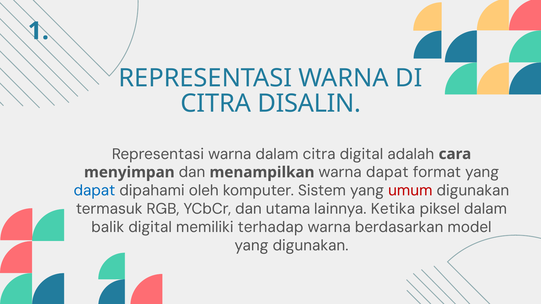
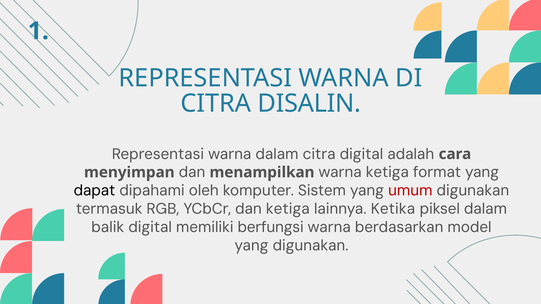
warna dapat: dapat -> ketiga
dapat at (94, 191) colour: blue -> black
dan utama: utama -> ketiga
terhadap: terhadap -> berfungsi
